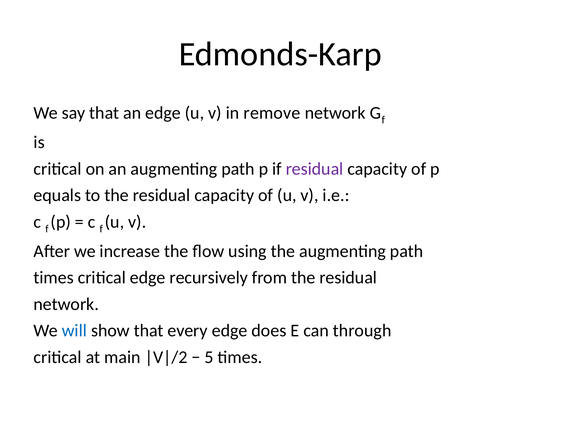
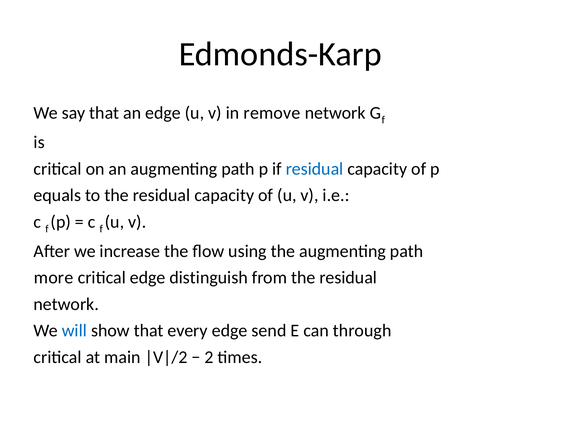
residual at (315, 169) colour: purple -> blue
times at (54, 277): times -> more
recursively: recursively -> distinguish
does: does -> send
5: 5 -> 2
